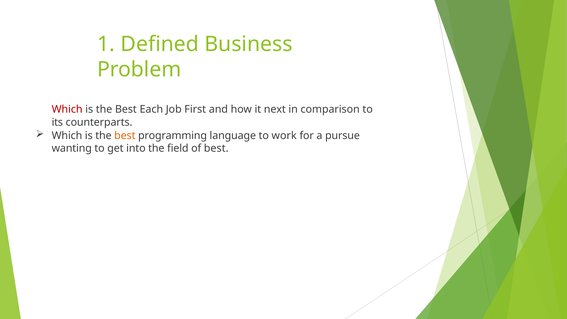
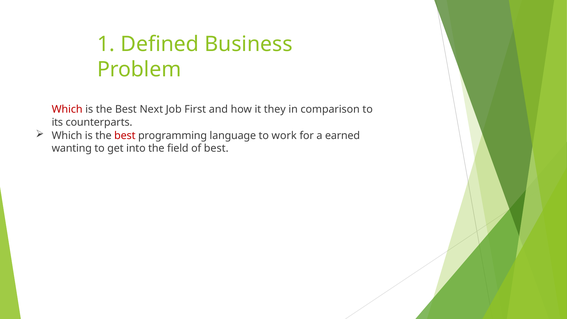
Each: Each -> Next
next: next -> they
best at (125, 136) colour: orange -> red
pursue: pursue -> earned
